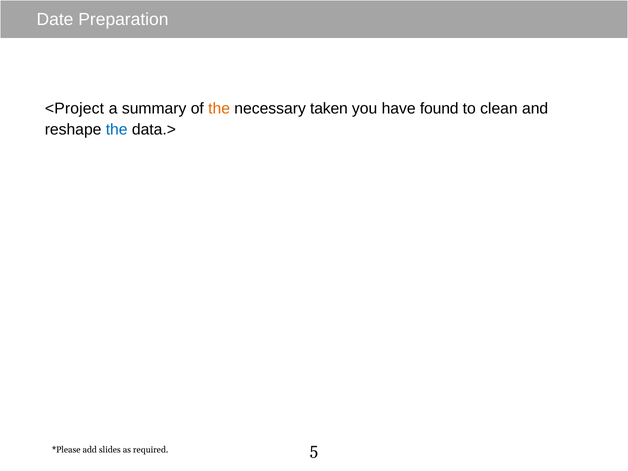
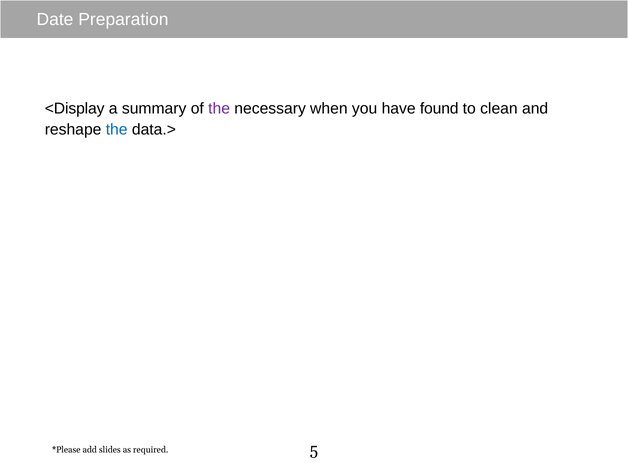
<Project: <Project -> <Display
the at (219, 109) colour: orange -> purple
taken: taken -> when
